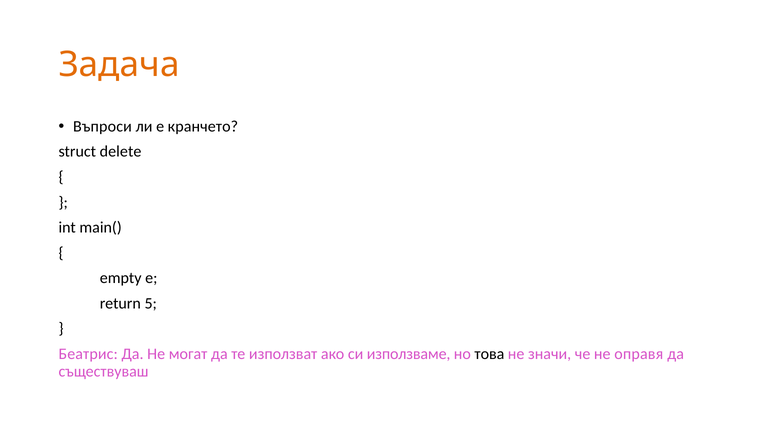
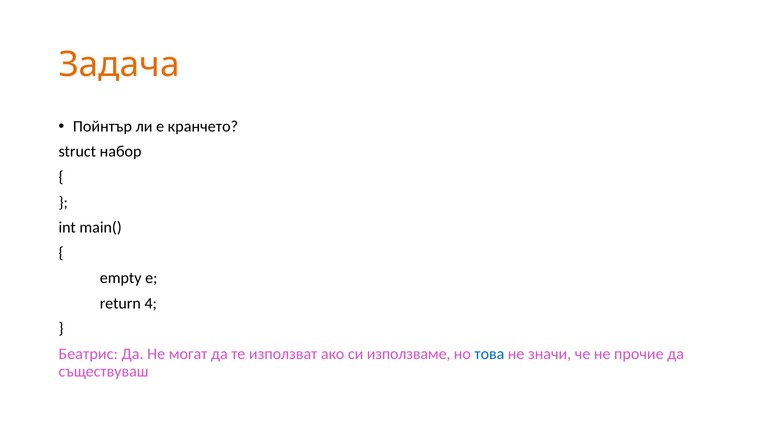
Въпроси: Въпроси -> Пойнтър
delete: delete -> набор
5: 5 -> 4
това colour: black -> blue
оправя: оправя -> прочие
